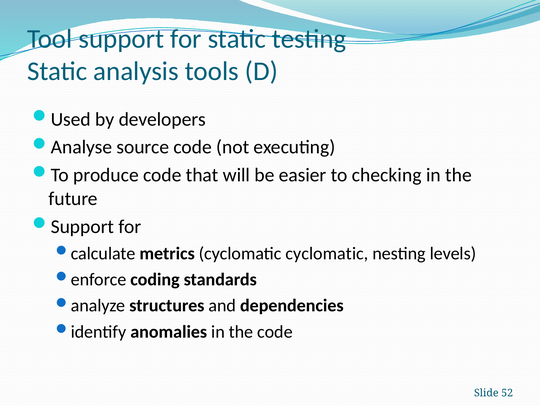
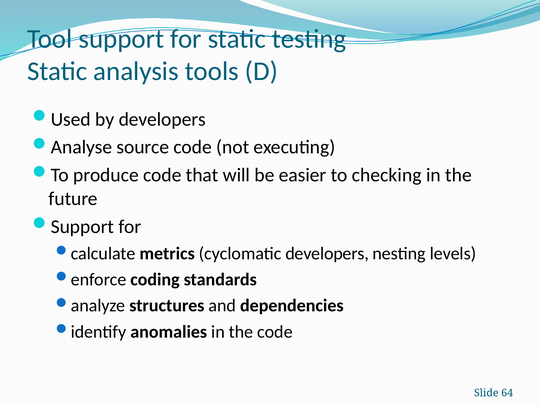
cyclomatic cyclomatic: cyclomatic -> developers
52: 52 -> 64
